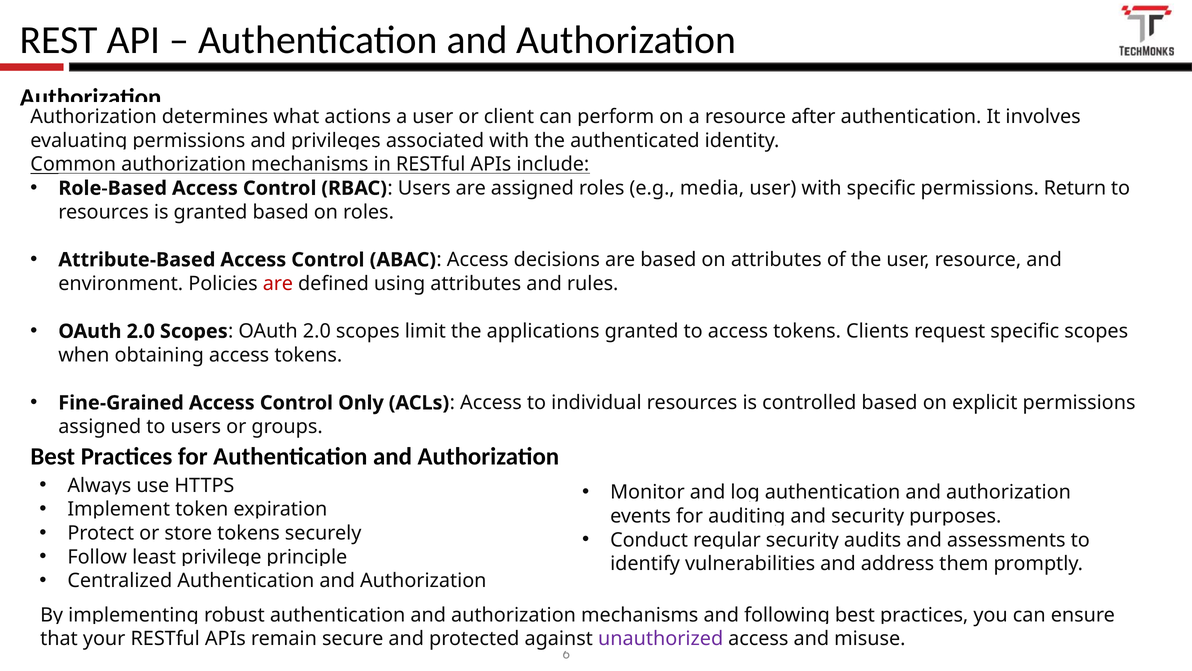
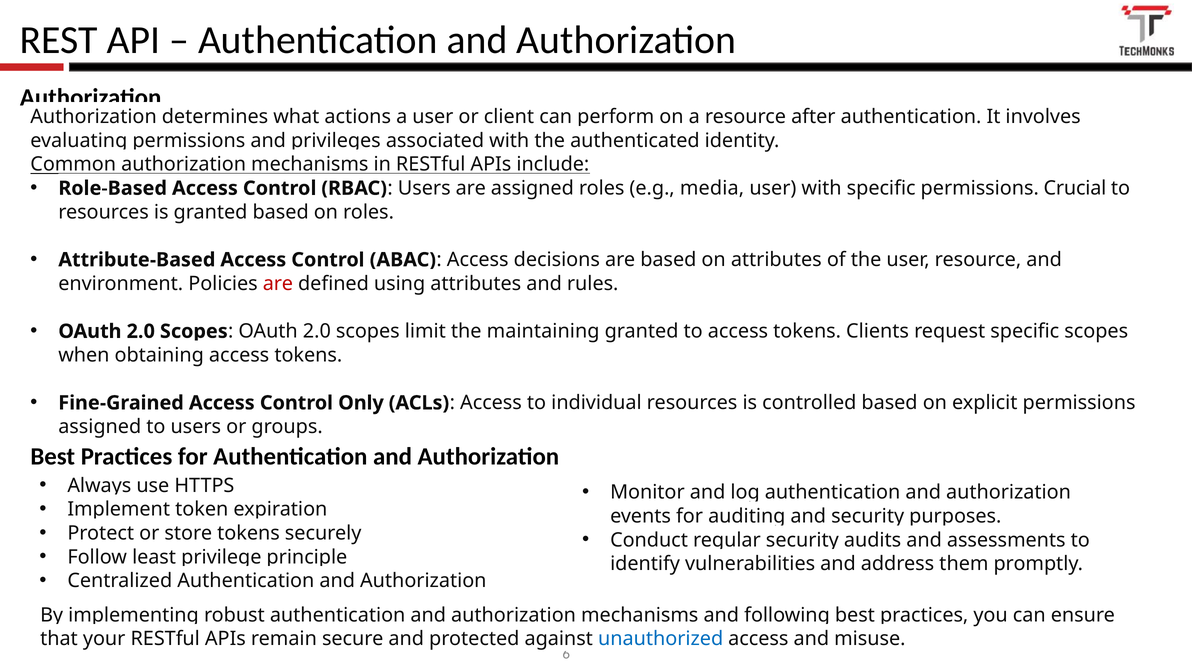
Return: Return -> Crucial
applications: applications -> maintaining
unauthorized colour: purple -> blue
